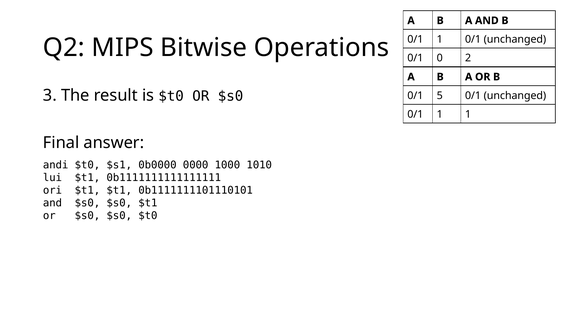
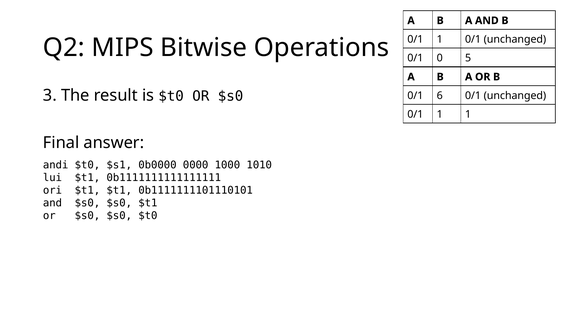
2: 2 -> 5
5: 5 -> 6
